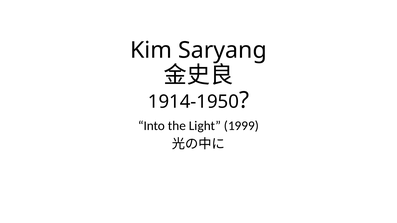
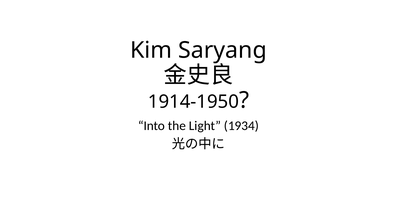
1999: 1999 -> 1934
